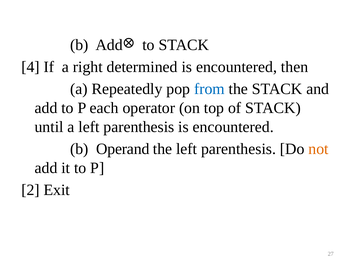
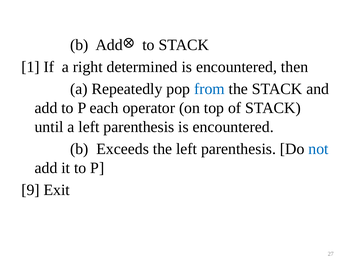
4: 4 -> 1
Operand: Operand -> Exceeds
not colour: orange -> blue
2: 2 -> 9
